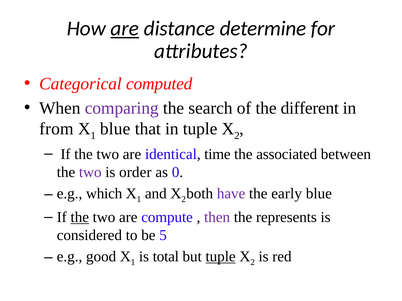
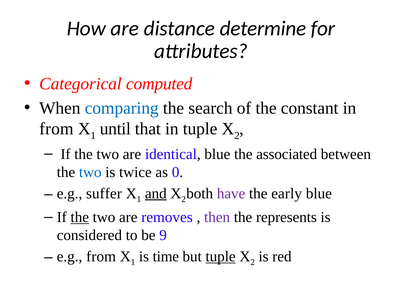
are at (125, 28) underline: present -> none
comparing colour: purple -> blue
different: different -> constant
1 blue: blue -> until
identical time: time -> blue
two at (90, 172) colour: purple -> blue
order: order -> twice
which: which -> suffer
and underline: none -> present
compute: compute -> removes
5: 5 -> 9
e.g good: good -> from
total: total -> time
